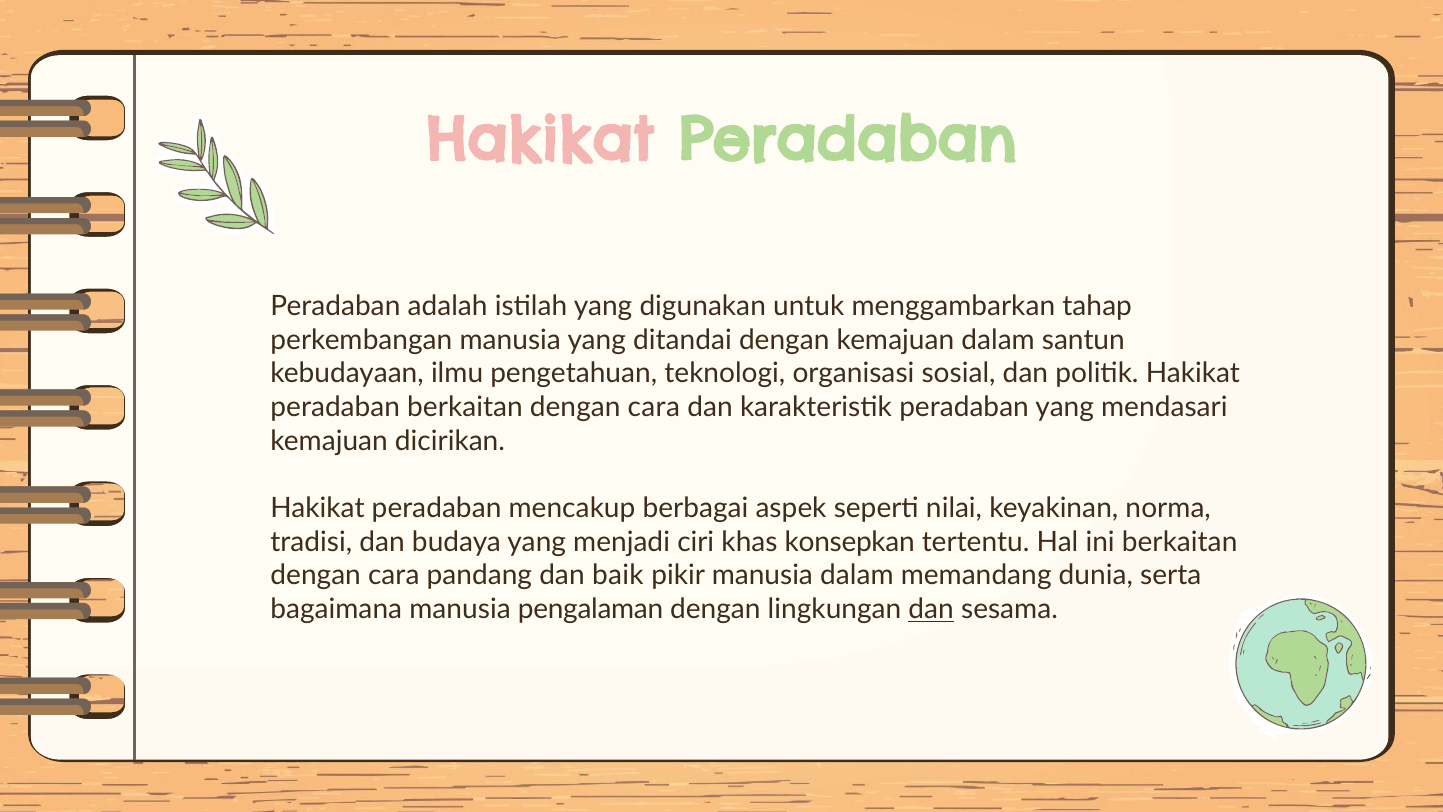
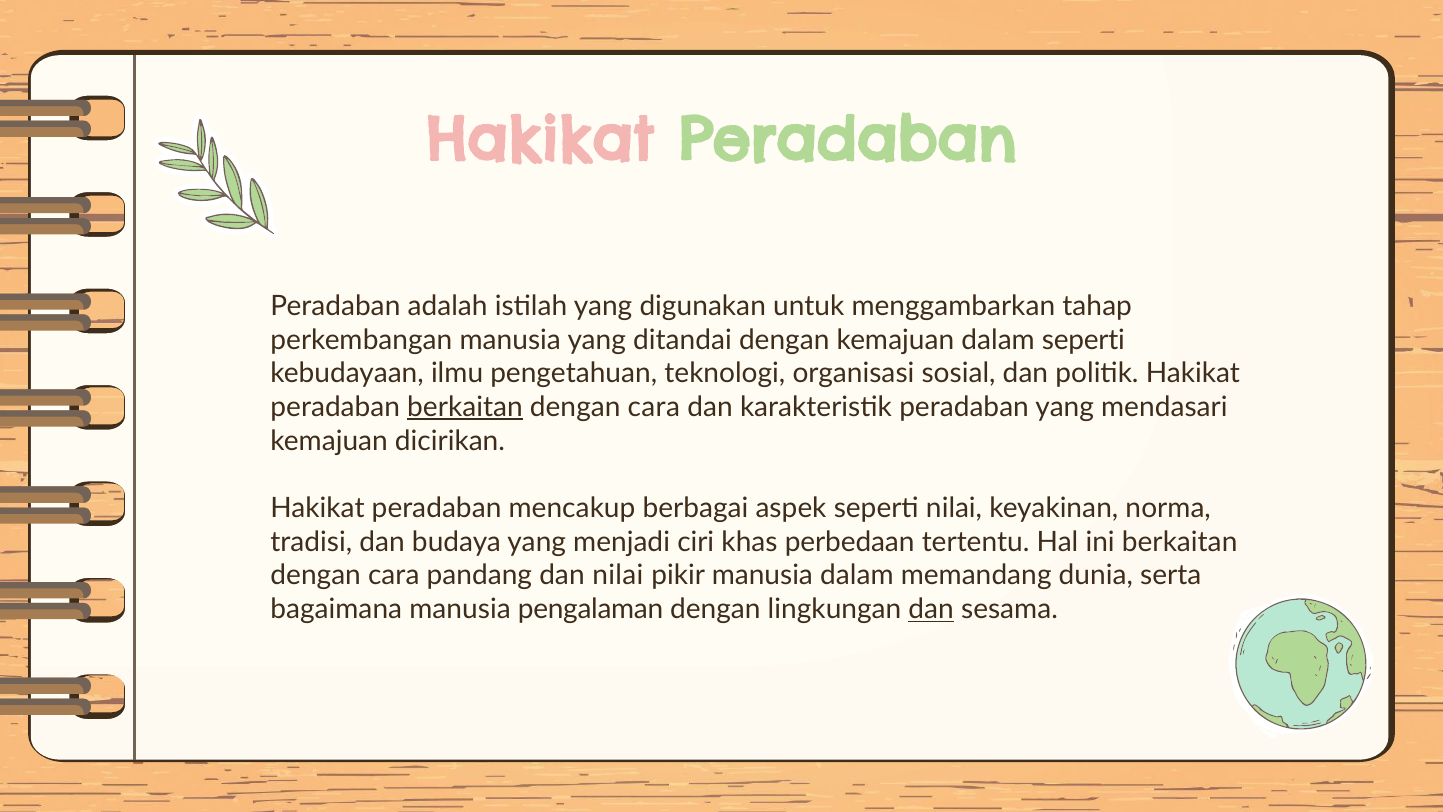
dalam santun: santun -> seperti
berkaitan at (465, 407) underline: none -> present
konsepkan: konsepkan -> perbedaan
dan baik: baik -> nilai
